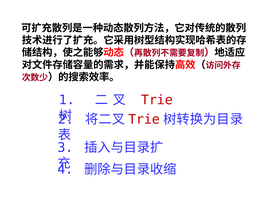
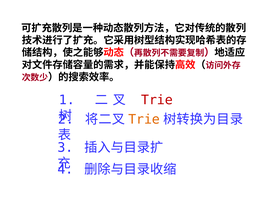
Trie at (144, 119) colour: red -> orange
